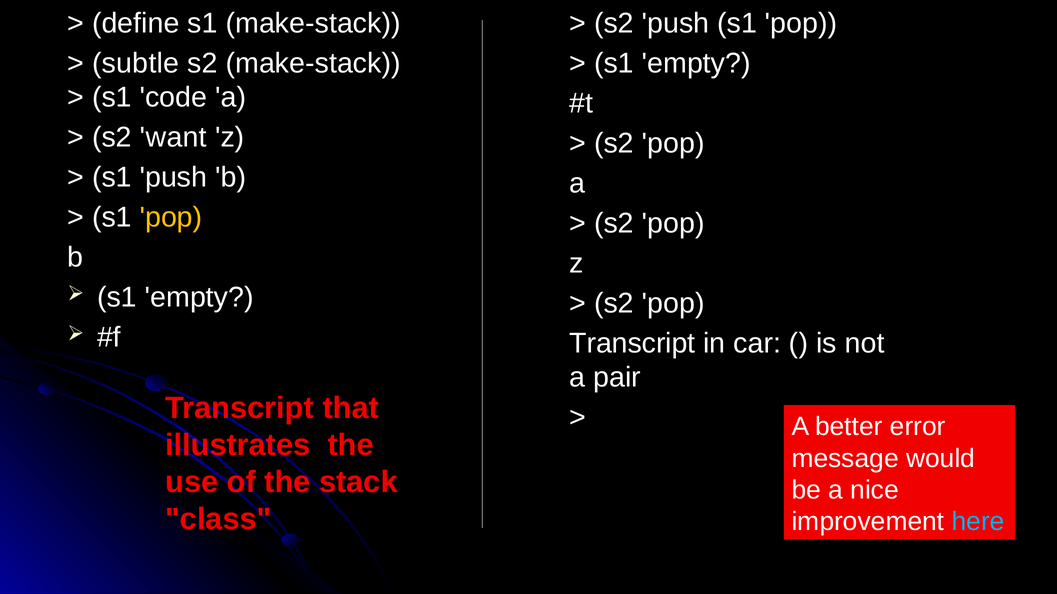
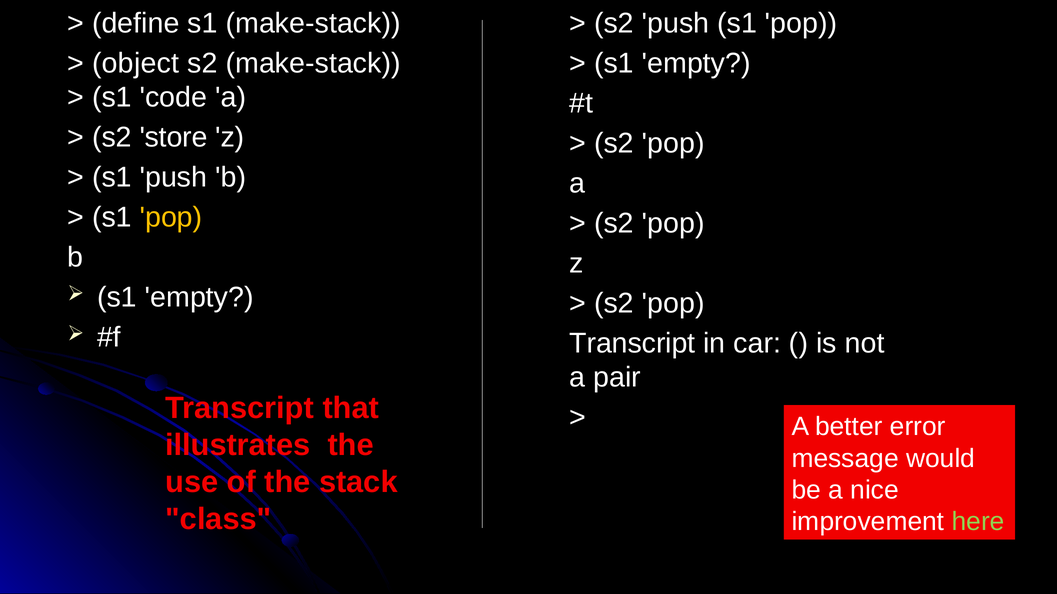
subtle: subtle -> object
want: want -> store
here colour: light blue -> light green
